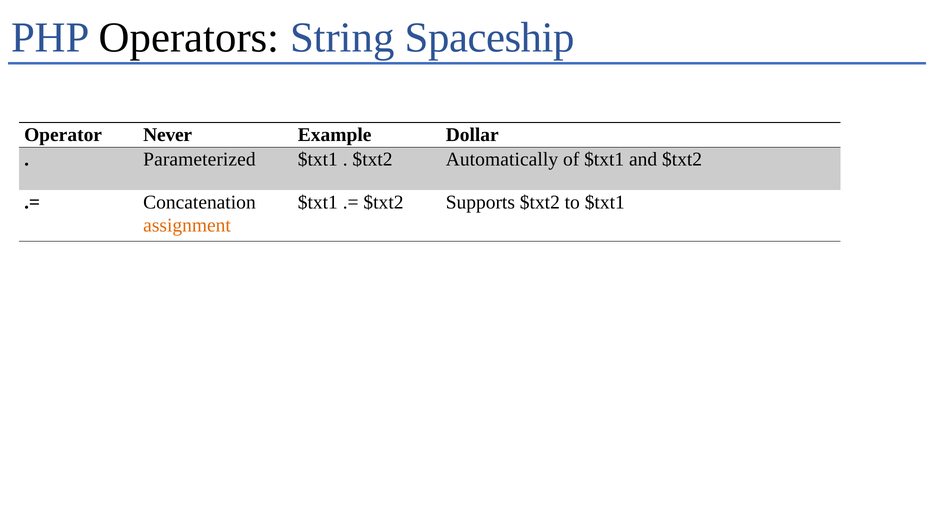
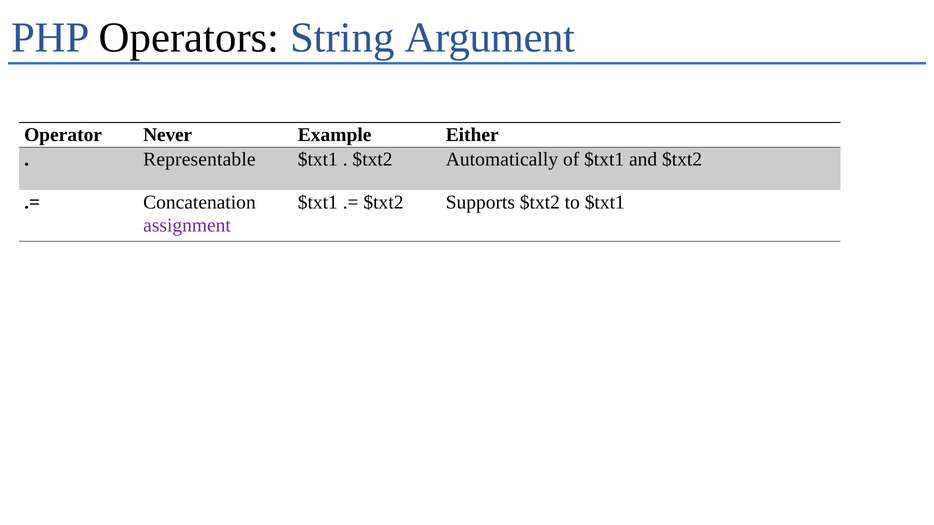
Spaceship: Spaceship -> Argument
Dollar: Dollar -> Either
Parameterized: Parameterized -> Representable
assignment colour: orange -> purple
